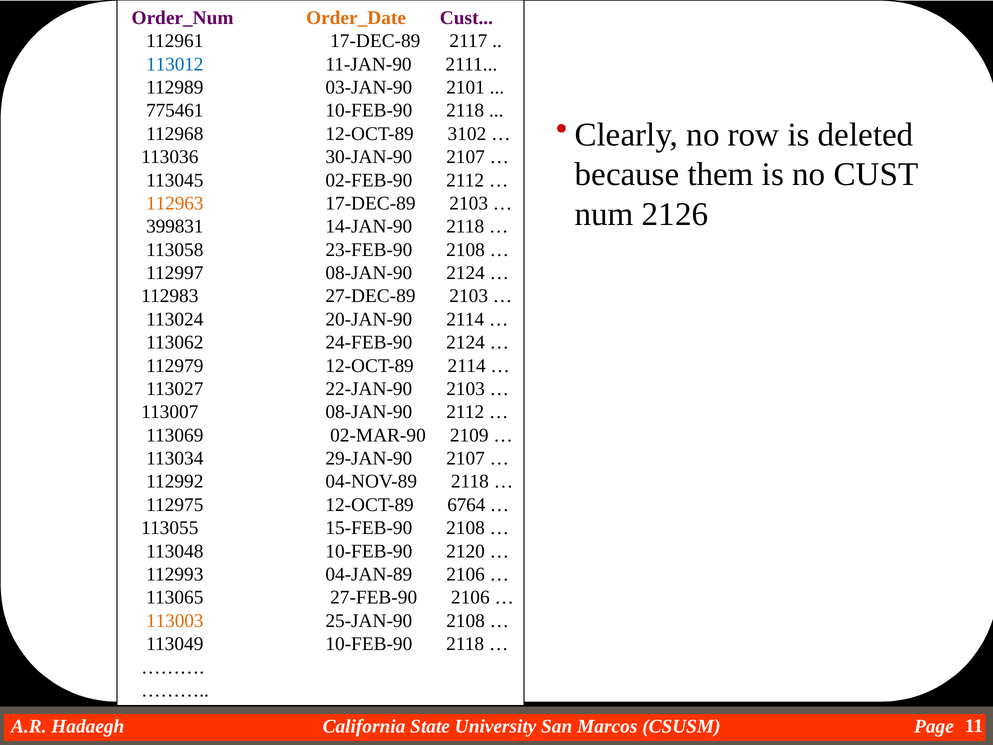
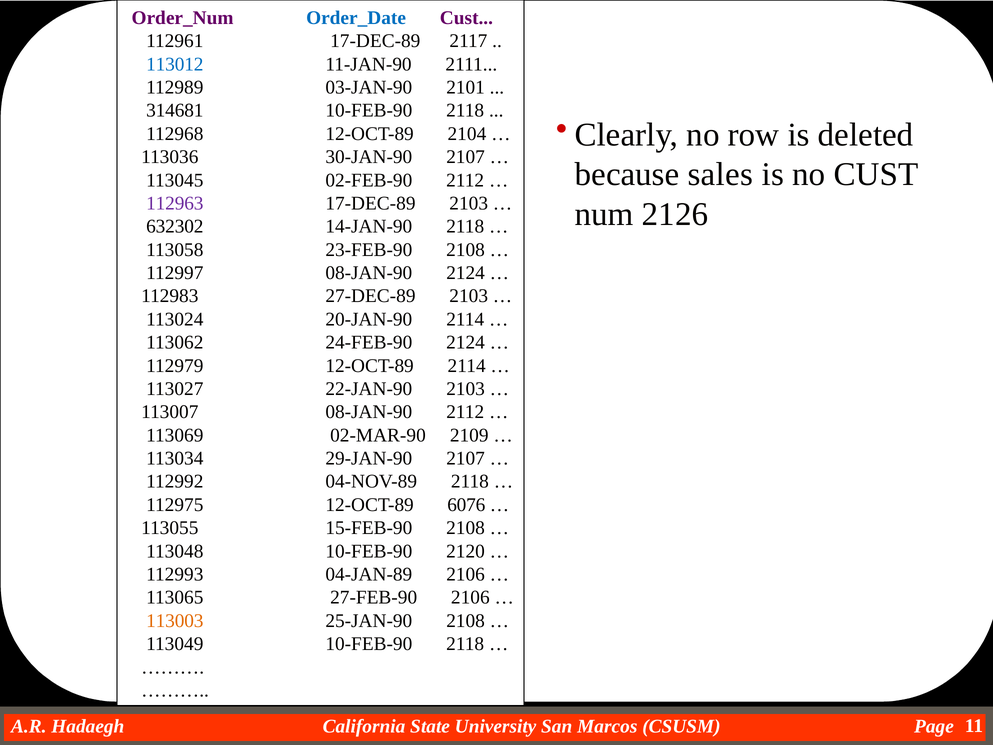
Order_Date colour: orange -> blue
775461: 775461 -> 314681
3102: 3102 -> 2104
them: them -> sales
112963 colour: orange -> purple
399831: 399831 -> 632302
6764: 6764 -> 6076
